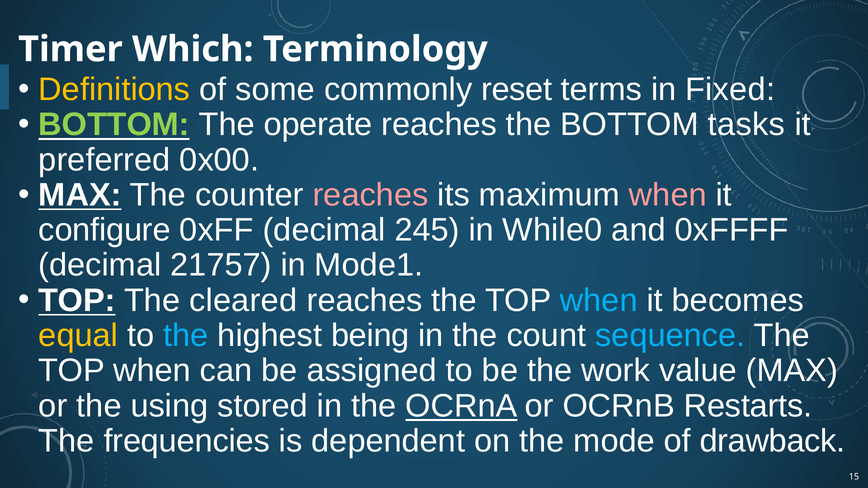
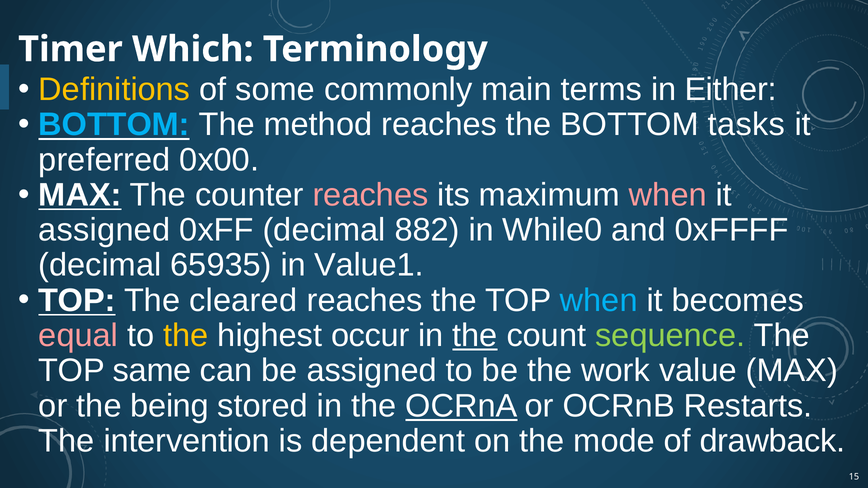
reset: reset -> main
Fixed: Fixed -> Either
BOTTOM at (114, 125) colour: light green -> light blue
operate: operate -> method
configure at (105, 230): configure -> assigned
245: 245 -> 882
21757: 21757 -> 65935
Mode1: Mode1 -> Value1
equal colour: yellow -> pink
the at (186, 336) colour: light blue -> yellow
being: being -> occur
the at (475, 336) underline: none -> present
sequence colour: light blue -> light green
when at (152, 371): when -> same
using: using -> being
frequencies: frequencies -> intervention
